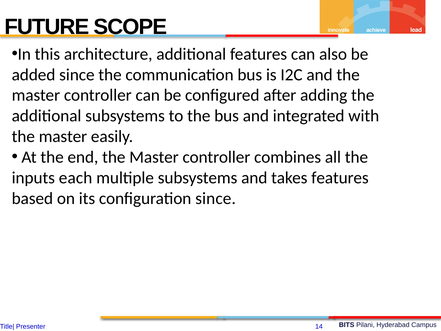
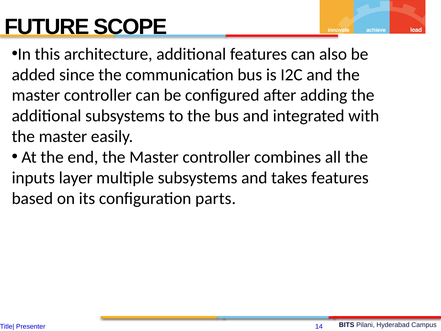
each: each -> layer
configuration since: since -> parts
